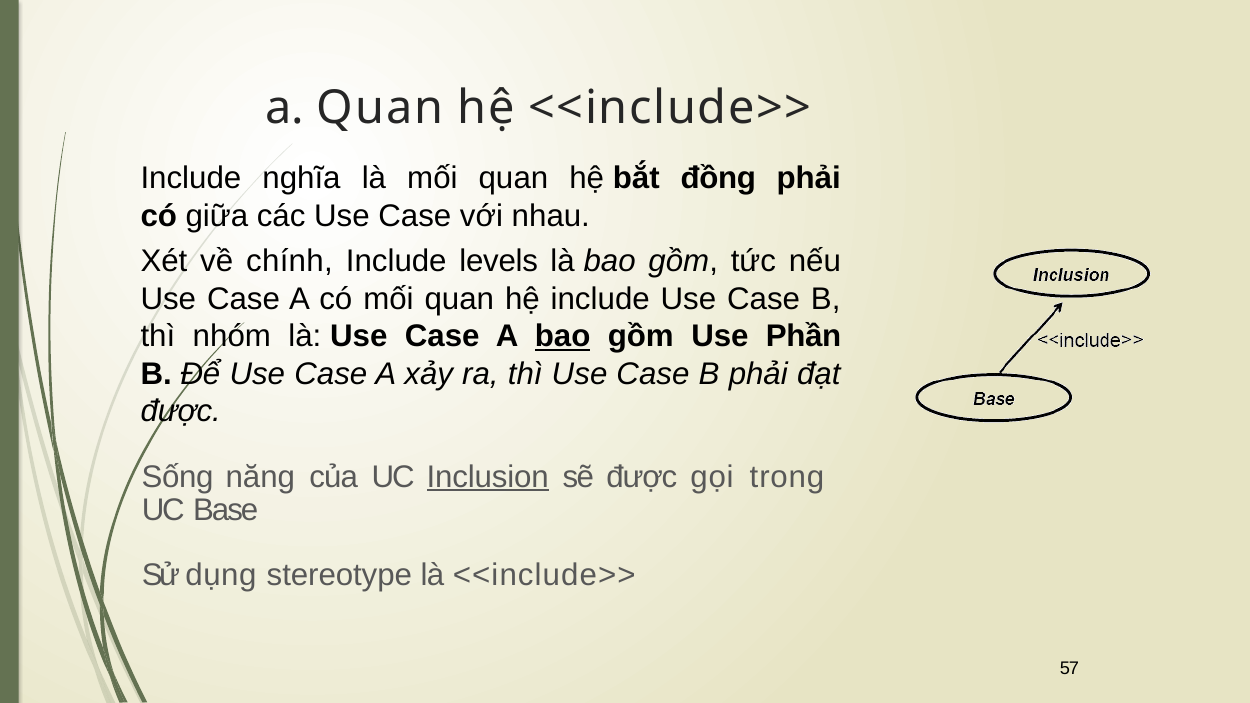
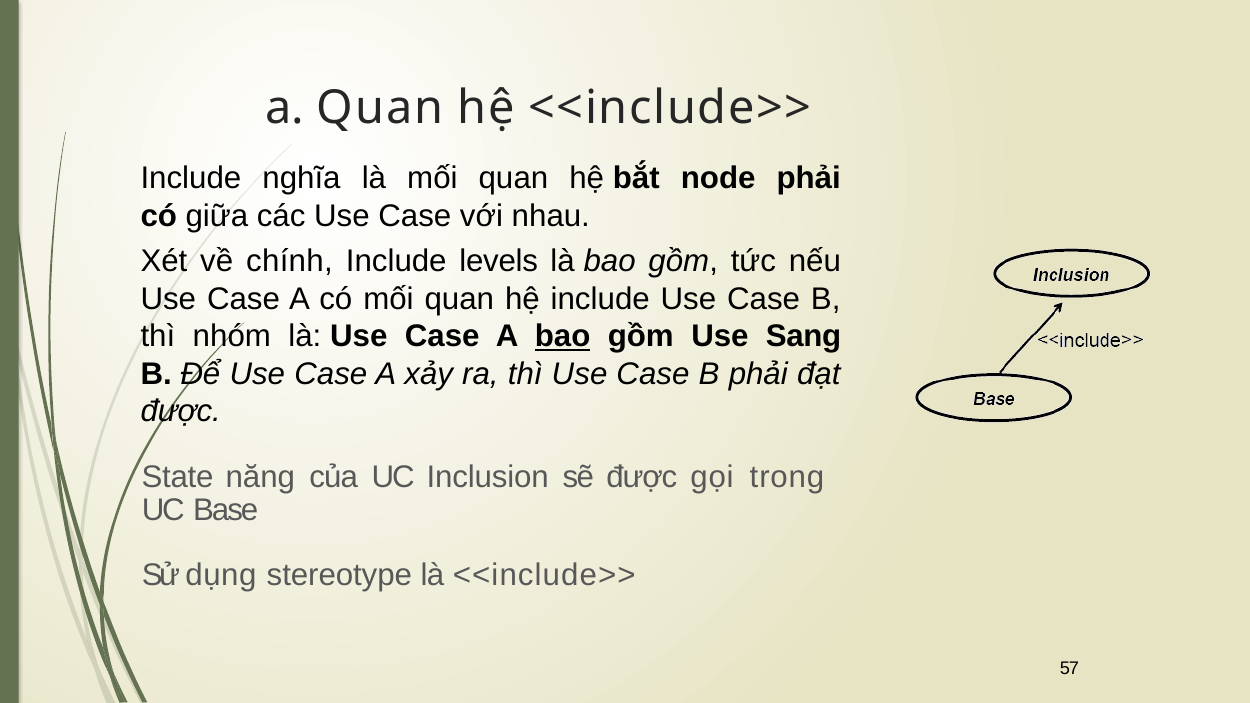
đồng: đồng -> node
Phần: Phần -> Sang
Sống: Sống -> State
Inclusion underline: present -> none
